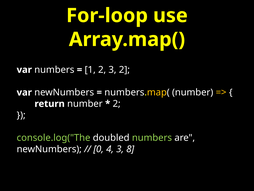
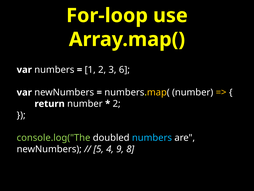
3 2: 2 -> 6
numbers at (152, 137) colour: light green -> light blue
0: 0 -> 5
4 3: 3 -> 9
